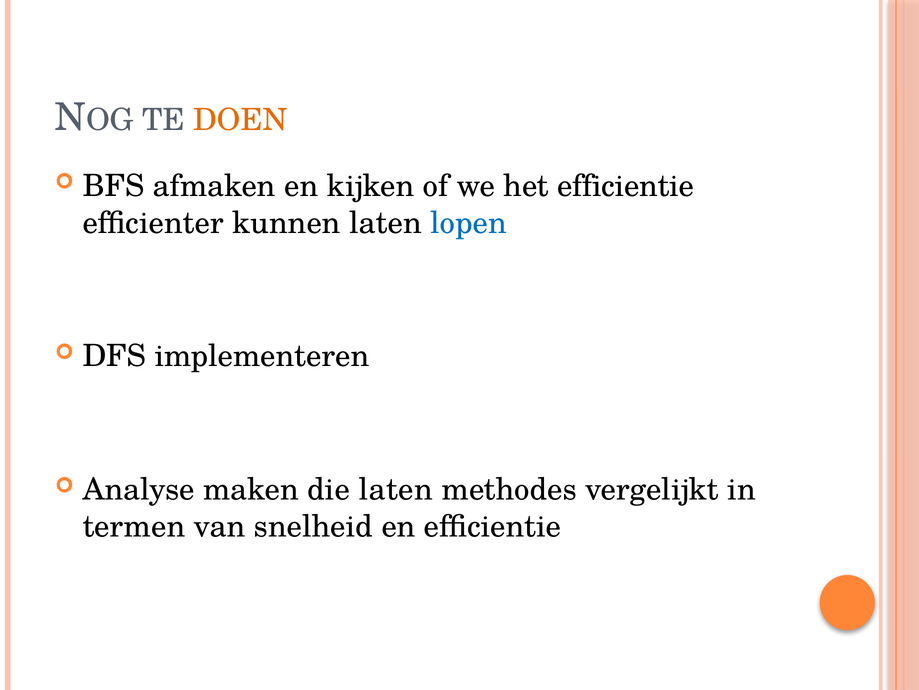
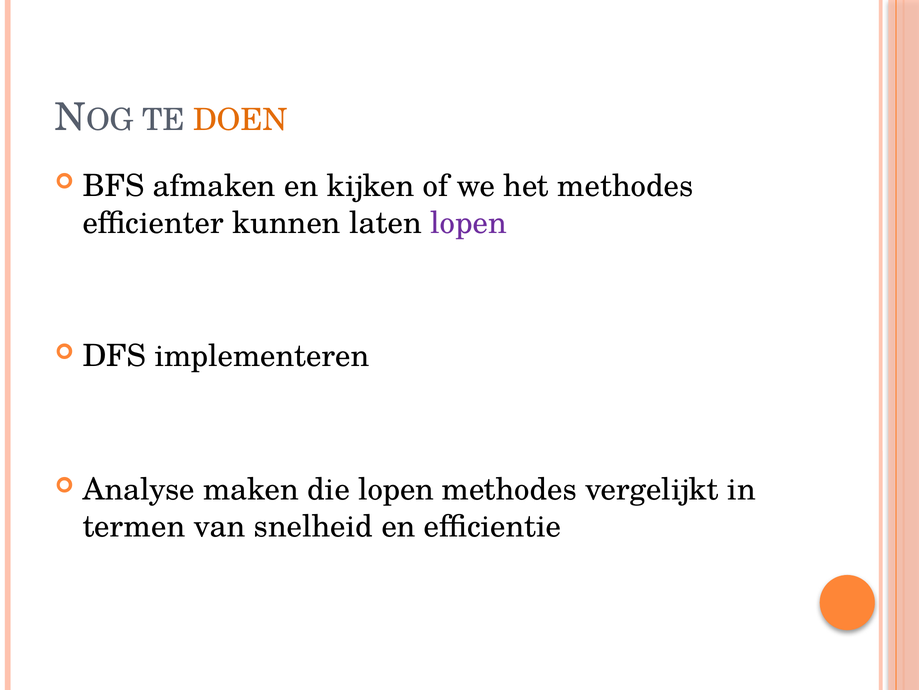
het efficientie: efficientie -> methodes
lopen at (469, 223) colour: blue -> purple
die laten: laten -> lopen
